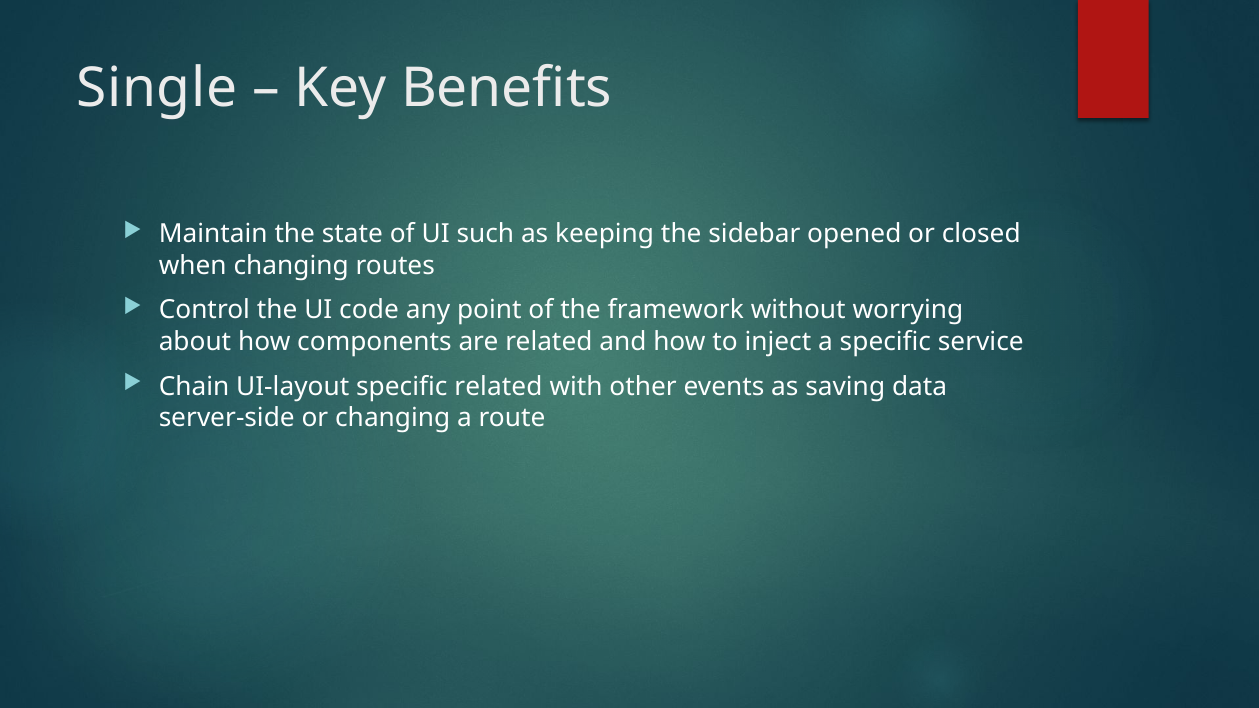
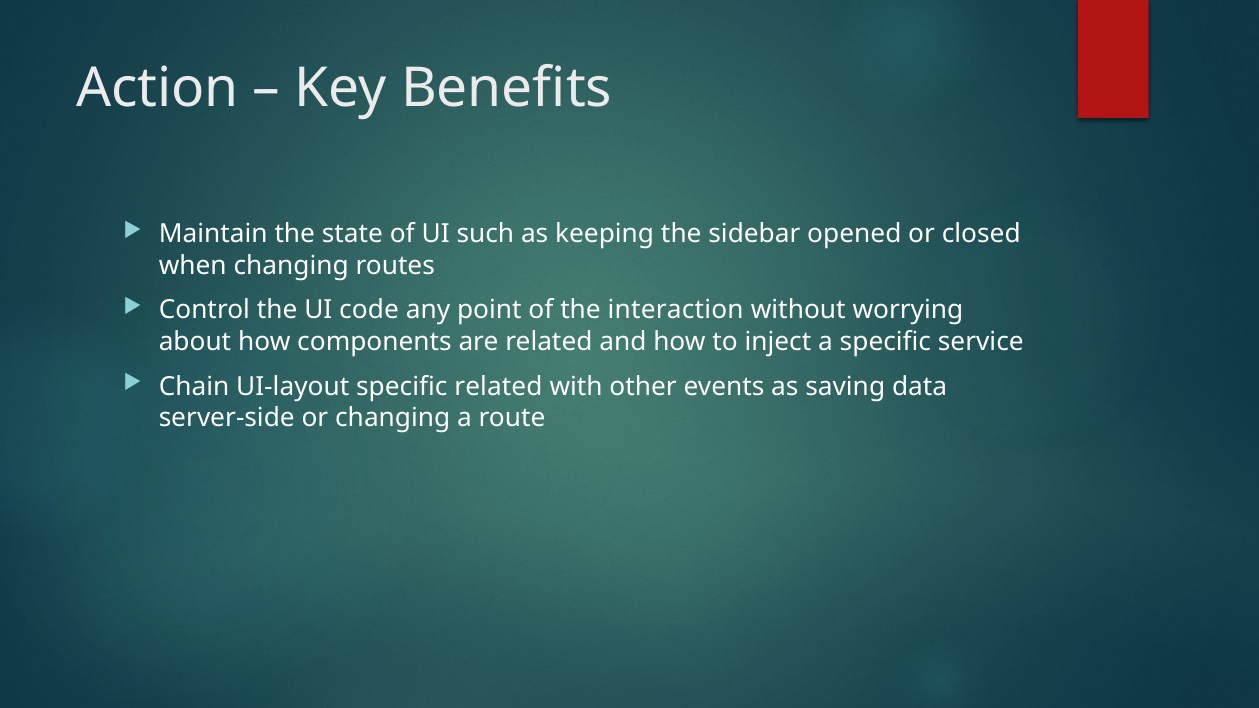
Single: Single -> Action
framework: framework -> interaction
